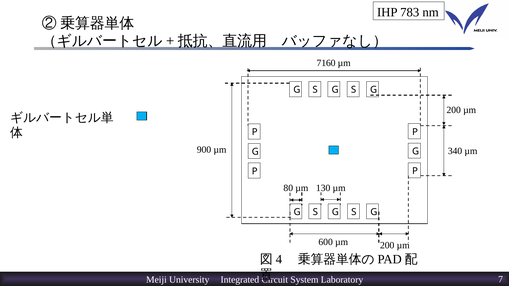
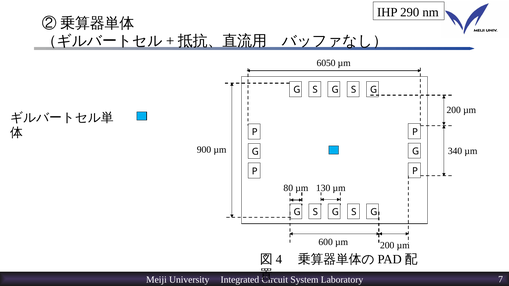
783: 783 -> 290
7160: 7160 -> 6050
